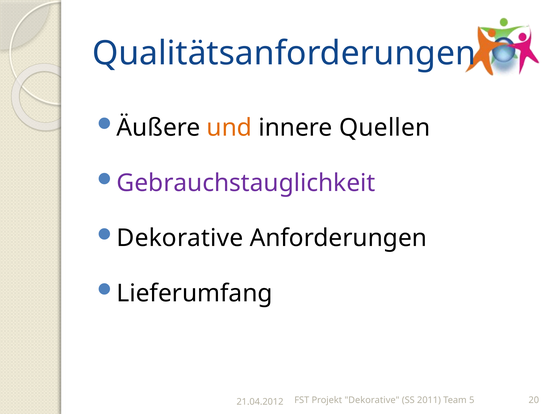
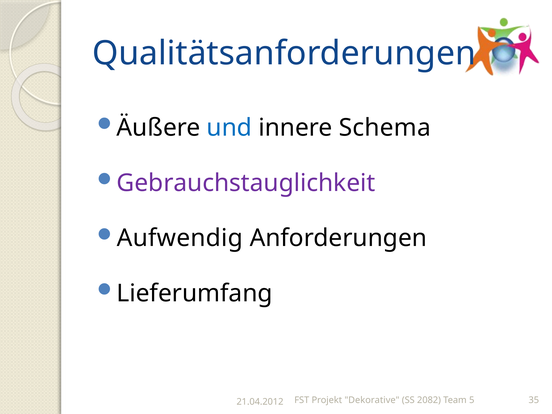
und colour: orange -> blue
Quellen: Quellen -> Schema
Dekorative at (180, 238): Dekorative -> Aufwendig
2011: 2011 -> 2082
20: 20 -> 35
